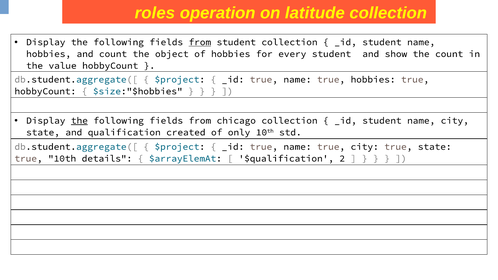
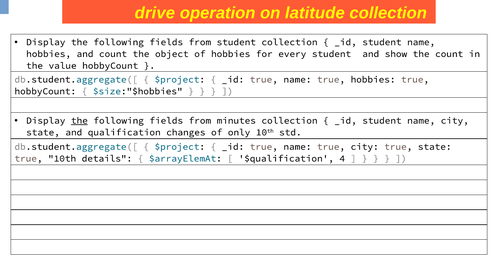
roles: roles -> drive
from at (200, 42) underline: present -> none
chicago: chicago -> minutes
created: created -> changes
2: 2 -> 4
